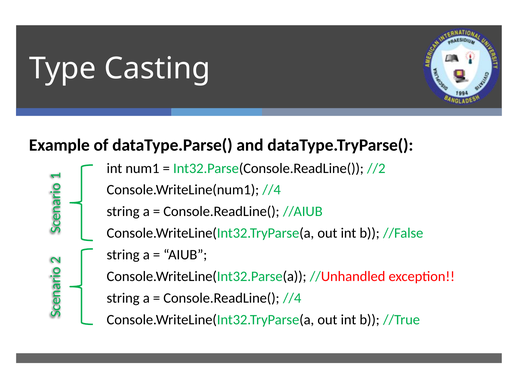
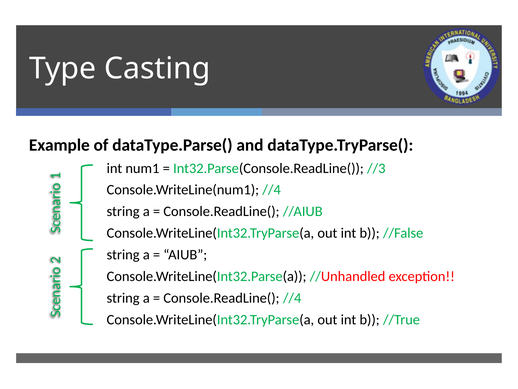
//2: //2 -> //3
